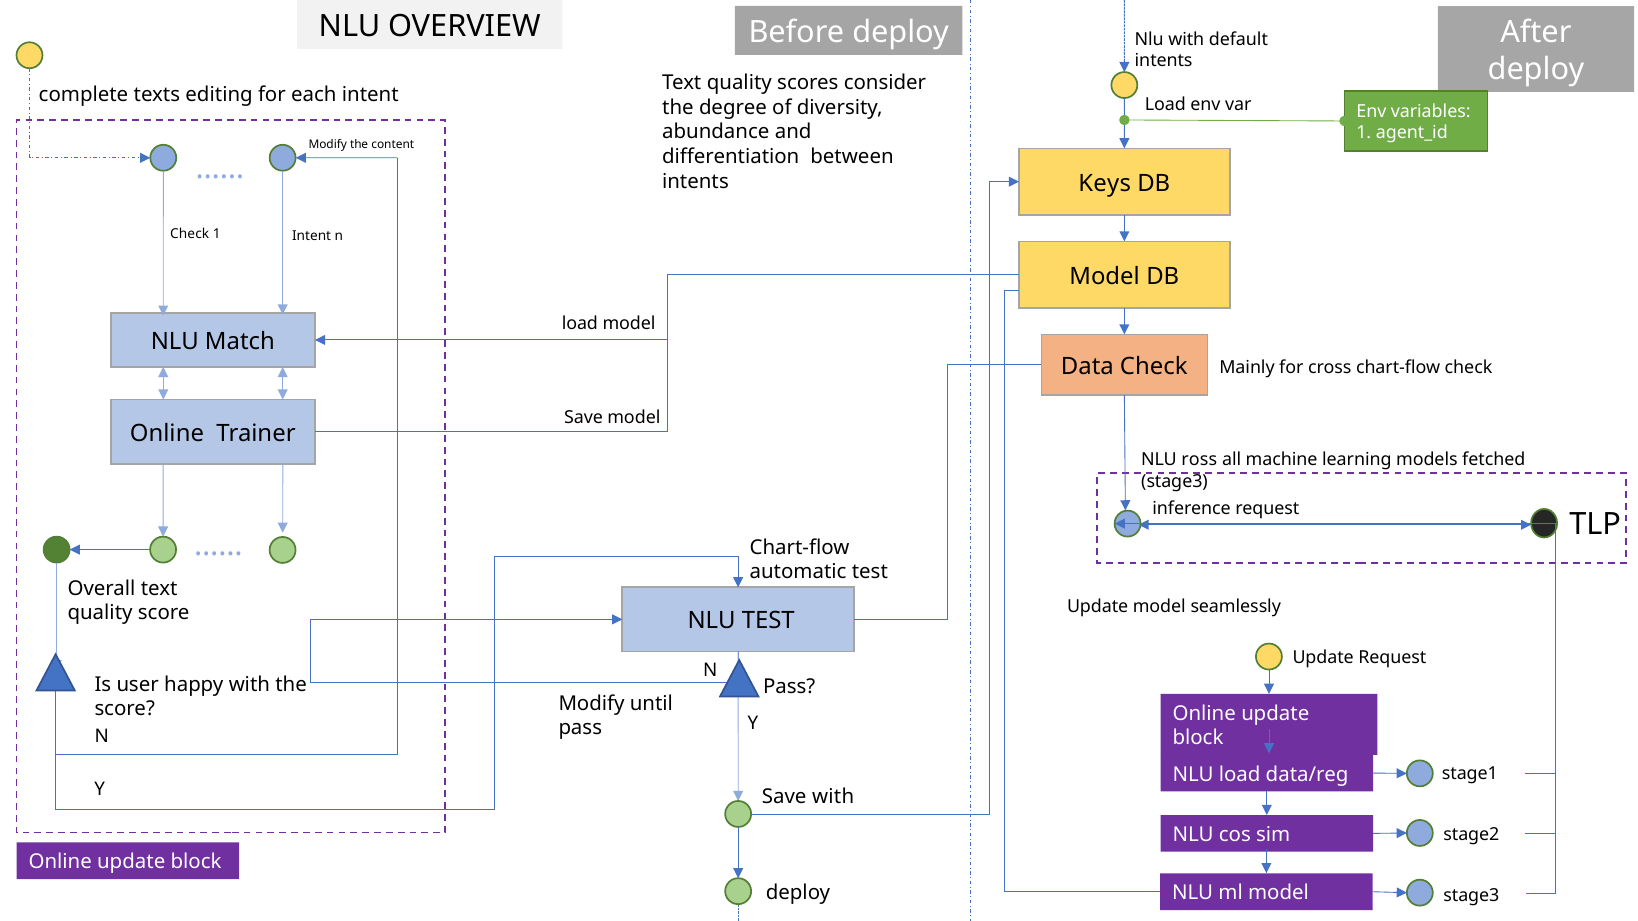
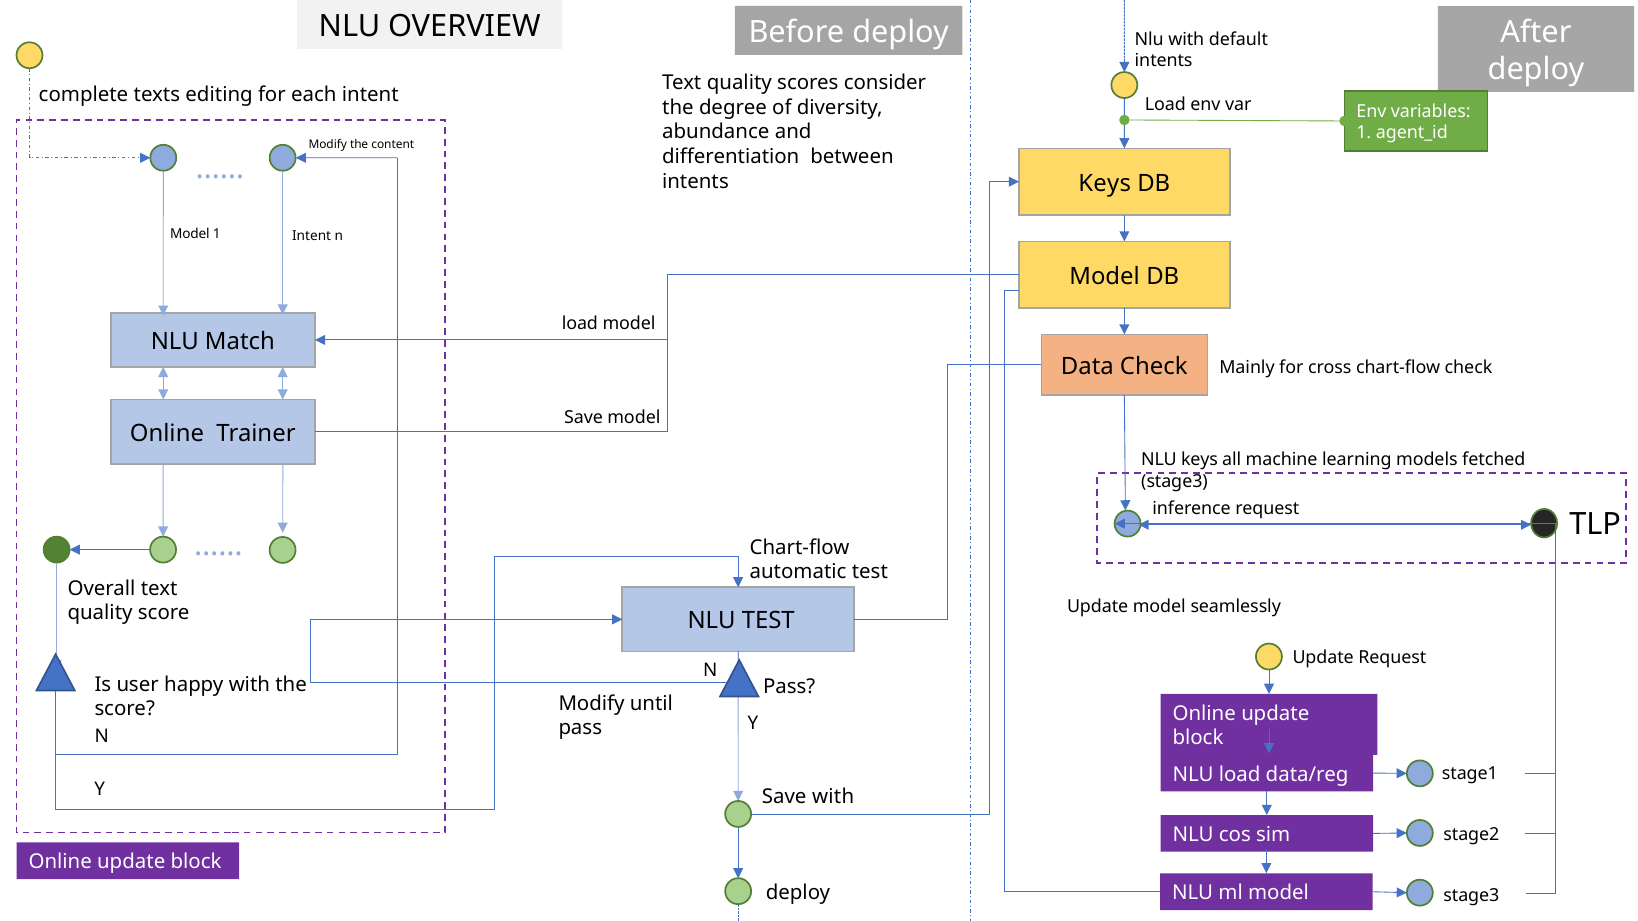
Check at (190, 234): Check -> Model
NLU ross: ross -> keys
